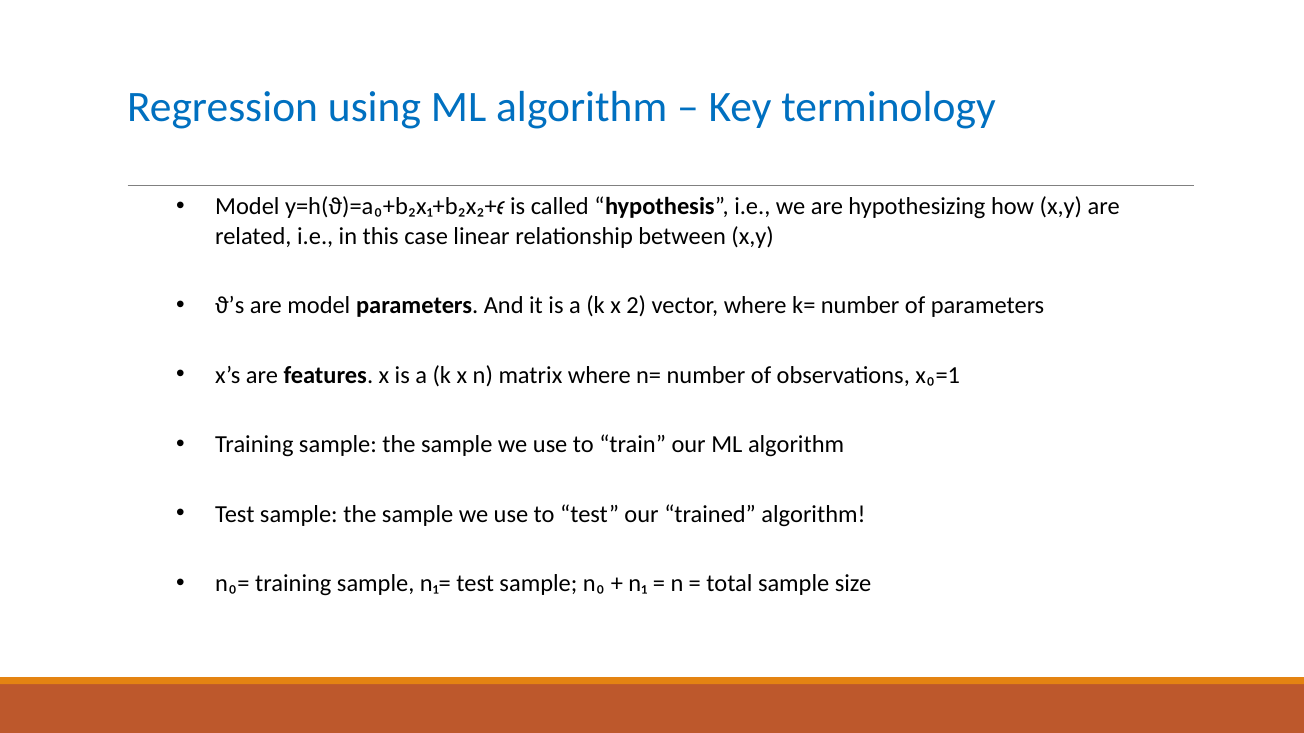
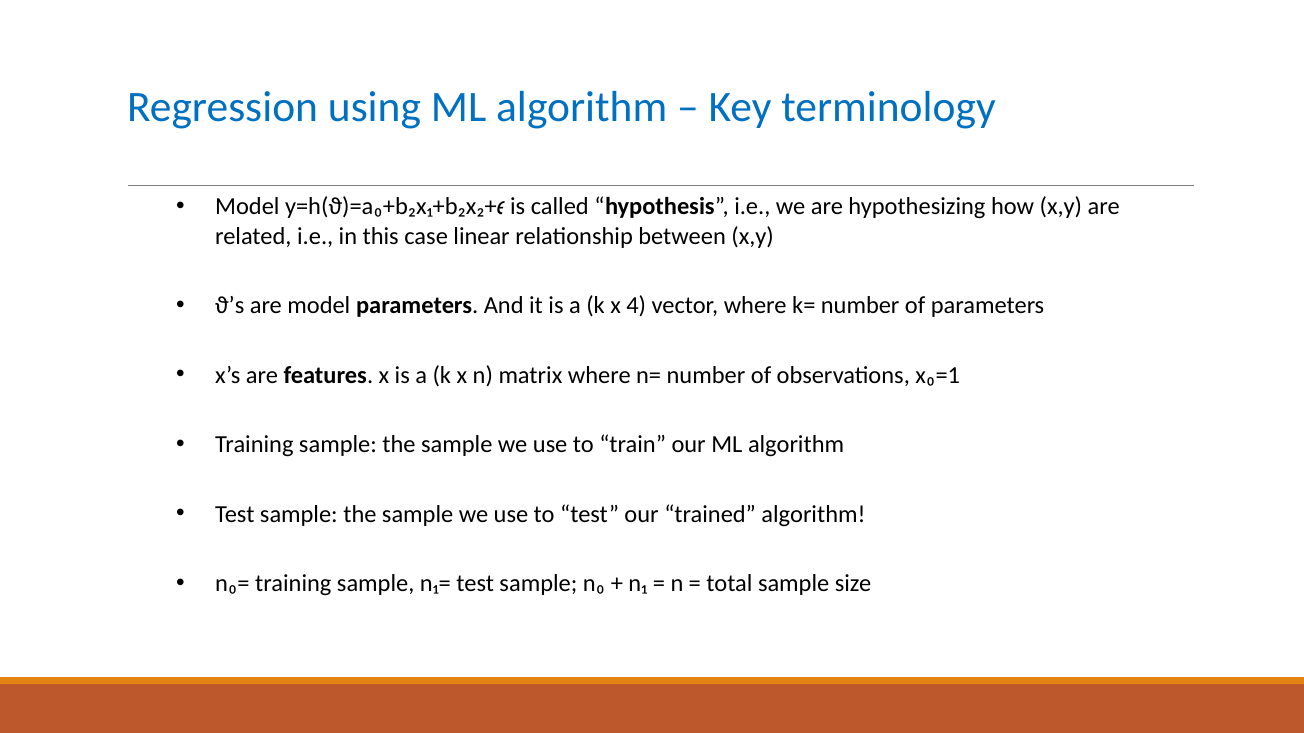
2: 2 -> 4
